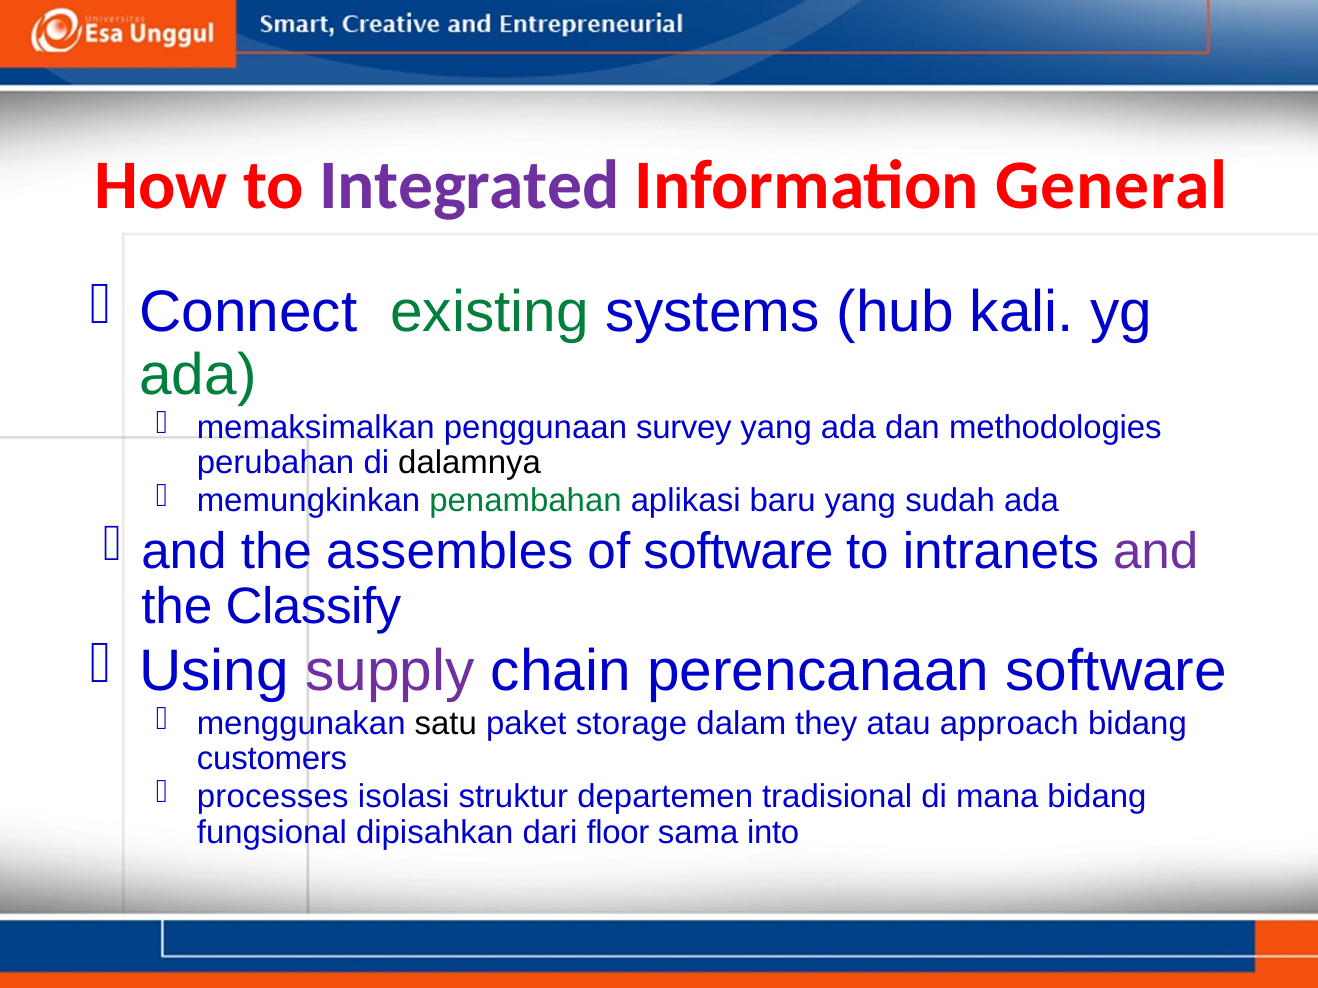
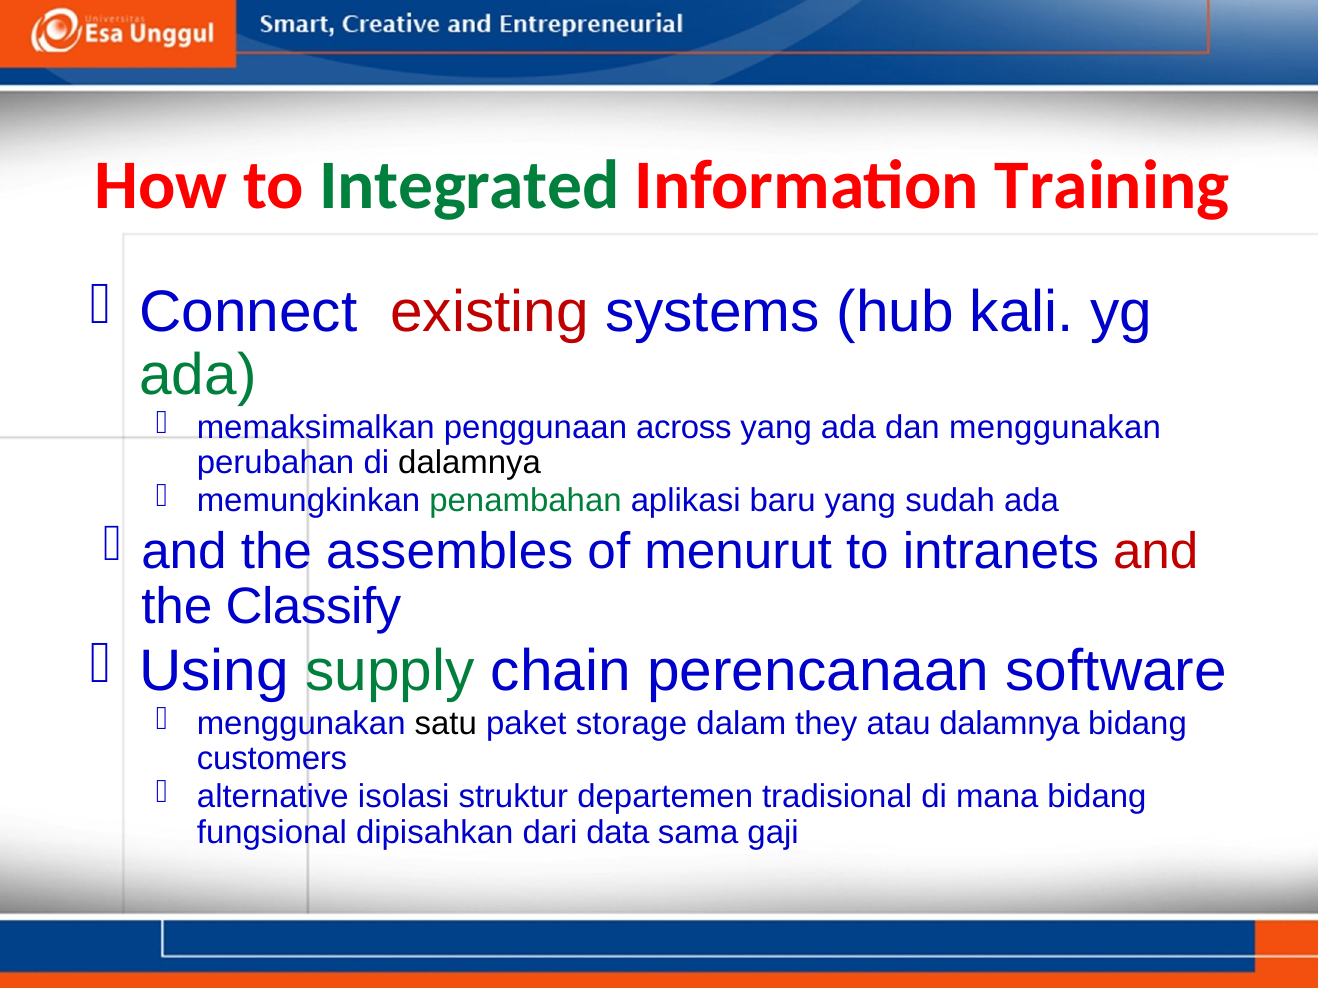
Integrated colour: purple -> green
General: General -> Training
existing colour: green -> red
survey: survey -> across
dan methodologies: methodologies -> menggunakan
of software: software -> menurut
and at (1156, 551) colour: purple -> red
supply colour: purple -> green
atau approach: approach -> dalamnya
processes: processes -> alternative
floor: floor -> data
into: into -> gaji
